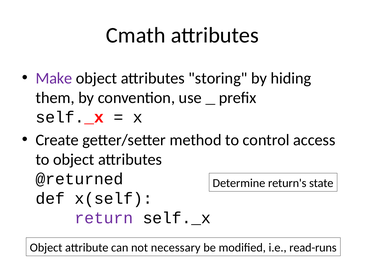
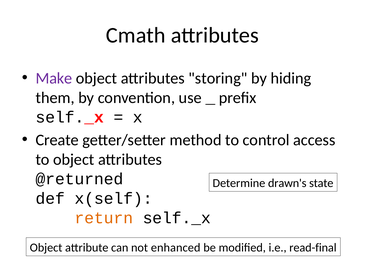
return's: return's -> drawn's
return colour: purple -> orange
necessary: necessary -> enhanced
read-runs: read-runs -> read-final
